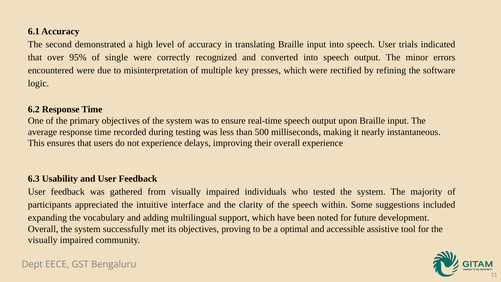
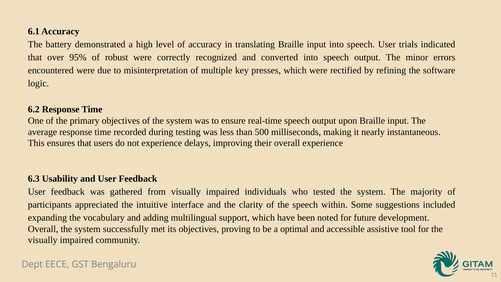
second: second -> battery
single: single -> robust
